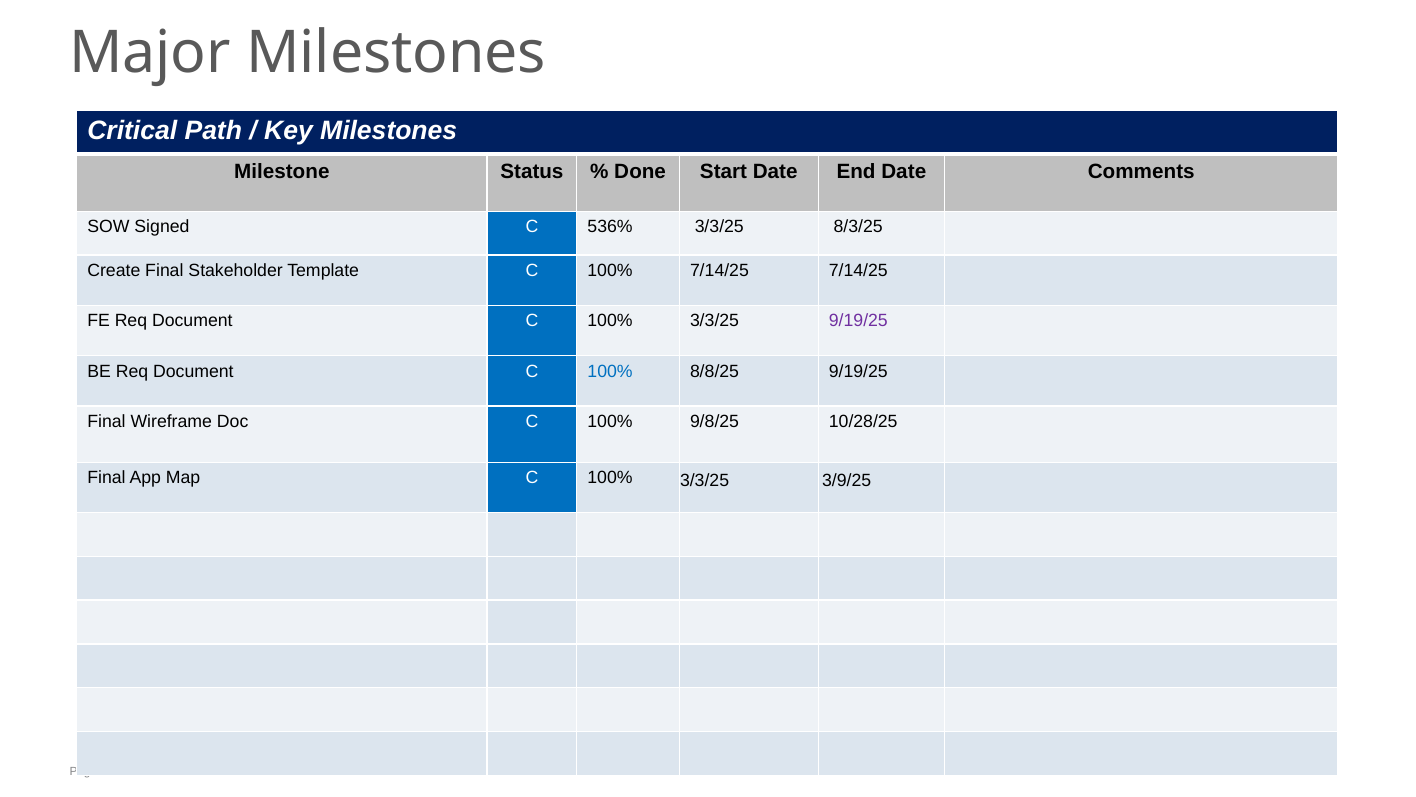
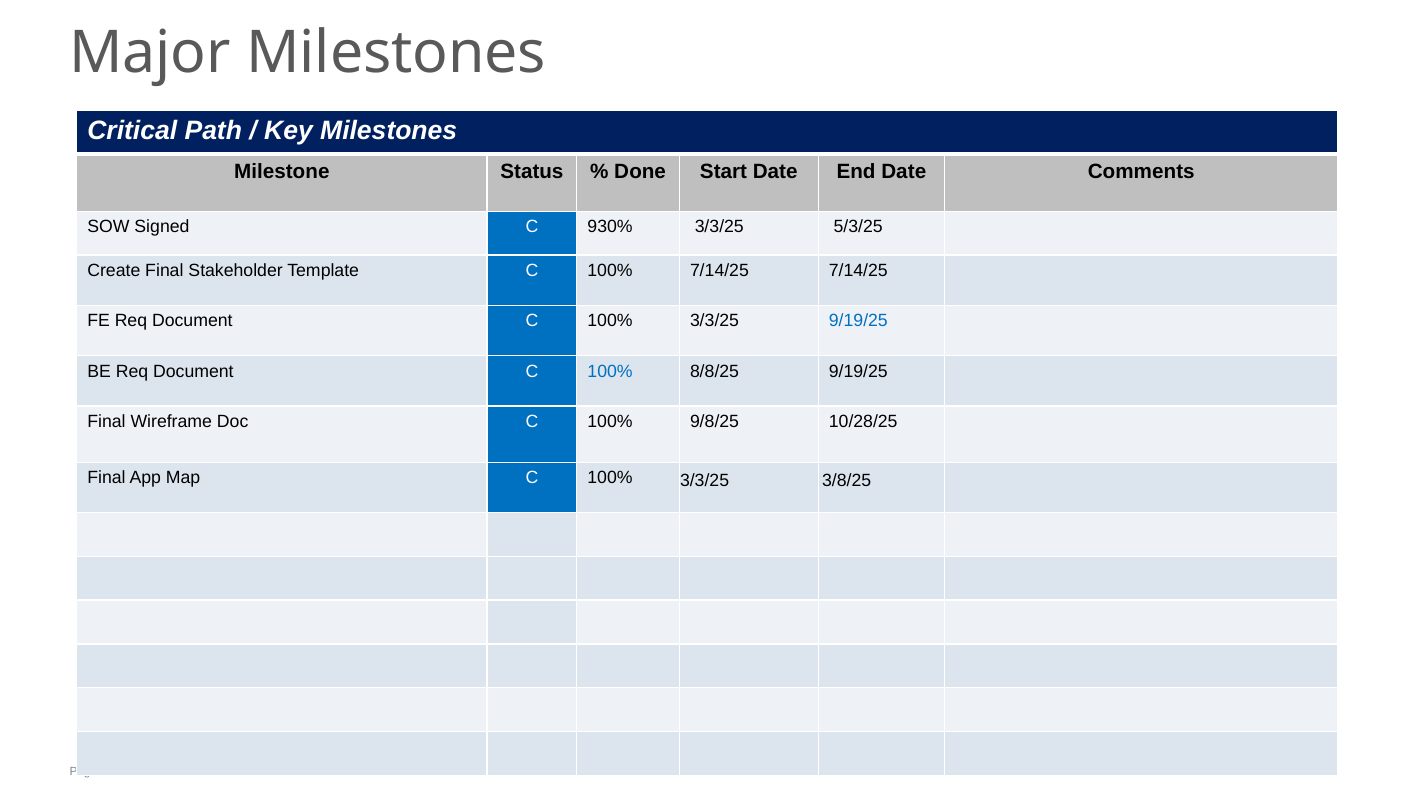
536%: 536% -> 930%
8/3/25: 8/3/25 -> 5/3/25
9/19/25 at (858, 321) colour: purple -> blue
3/9/25: 3/9/25 -> 3/8/25
